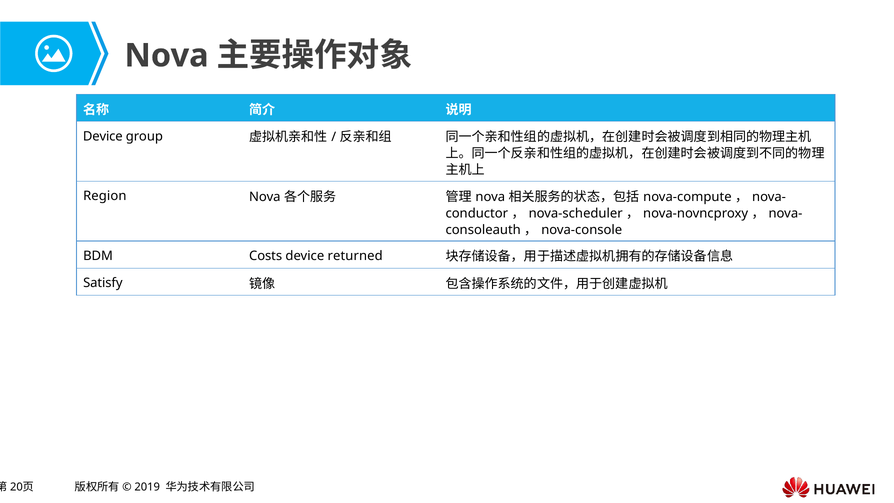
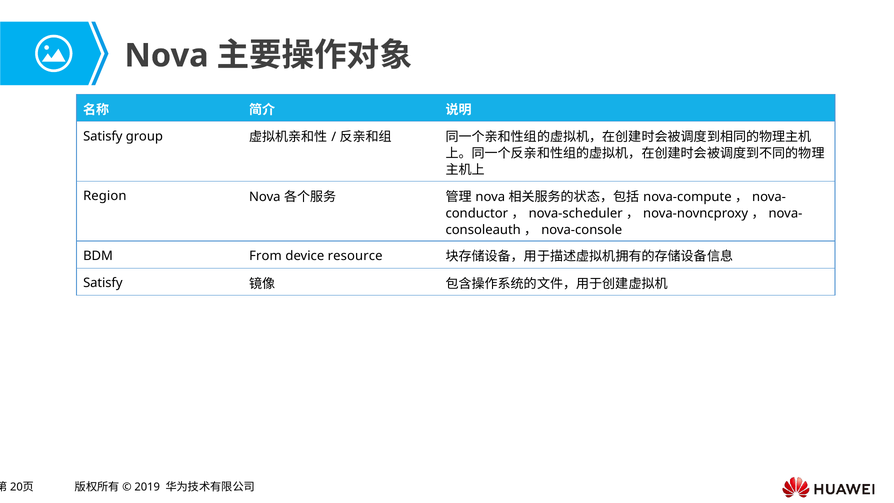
Device at (103, 136): Device -> Satisfy
Costs: Costs -> From
returned: returned -> resource
